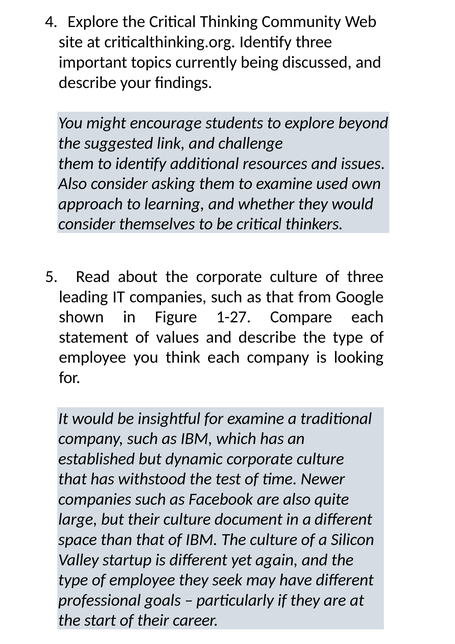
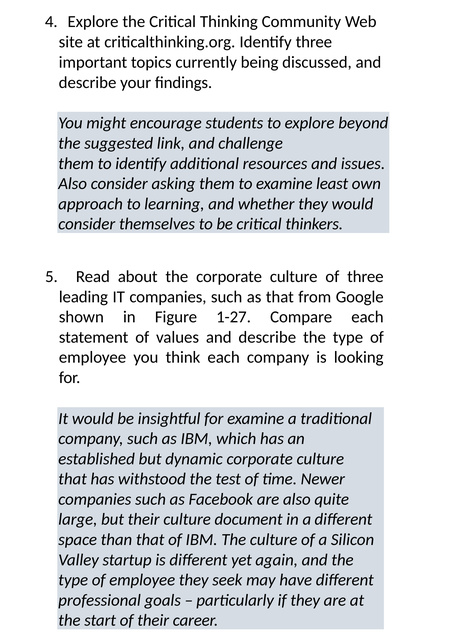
used: used -> least
